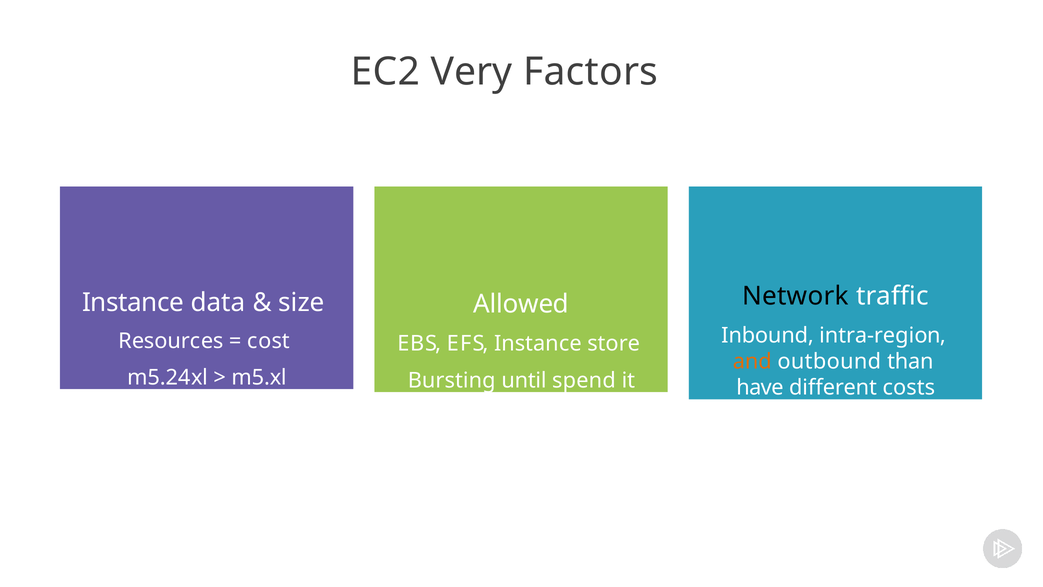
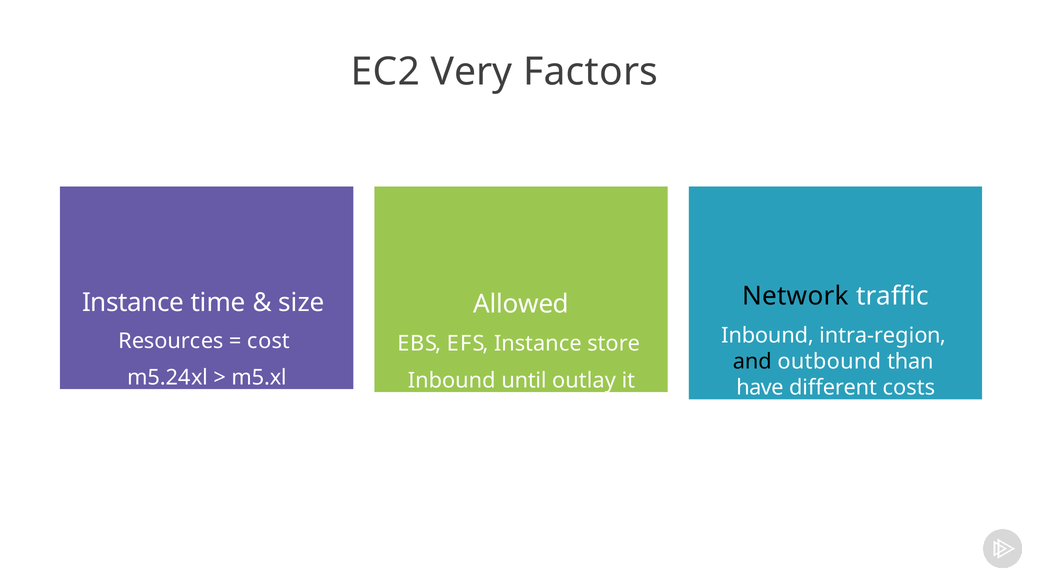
data: data -> time
and colour: orange -> black
Bursting at (452, 380): Bursting -> Inbound
spend: spend -> outlay
